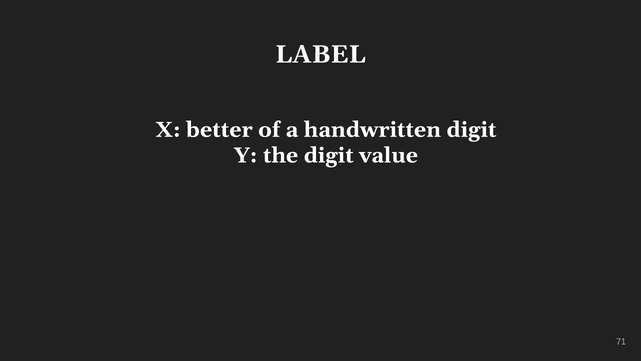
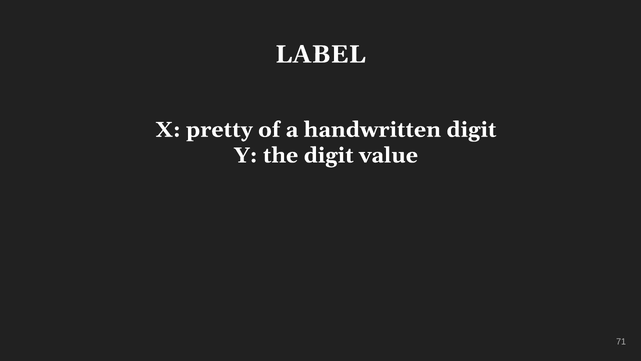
better: better -> pretty
